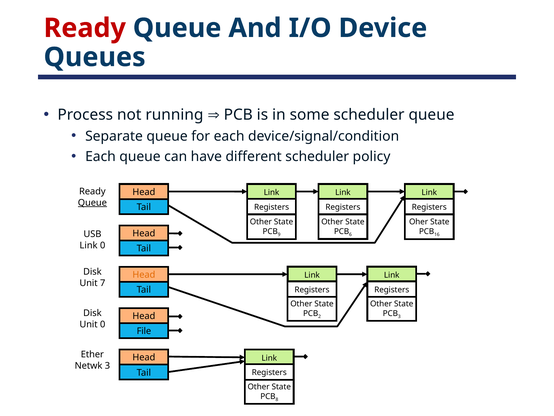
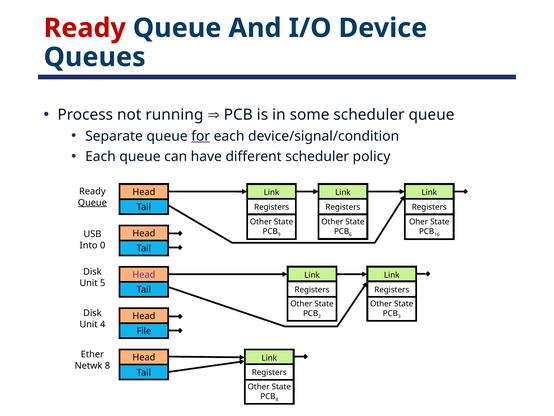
for underline: none -> present
Link at (89, 245): Link -> Into
Head at (144, 275) colour: orange -> purple
7: 7 -> 5
Unit 0: 0 -> 4
Netwk 3: 3 -> 8
